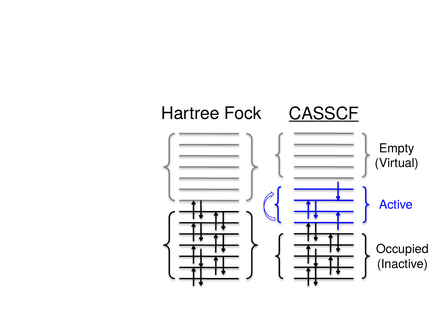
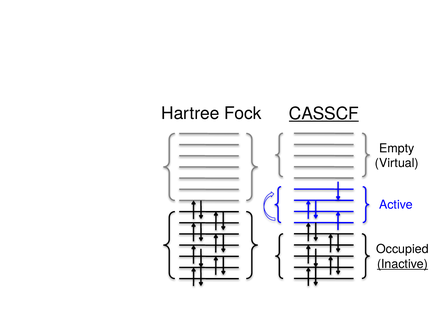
Inactive underline: none -> present
